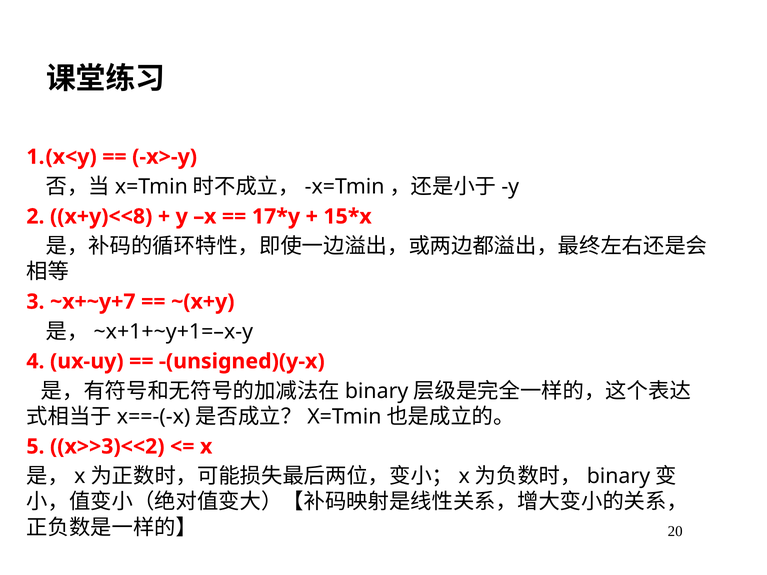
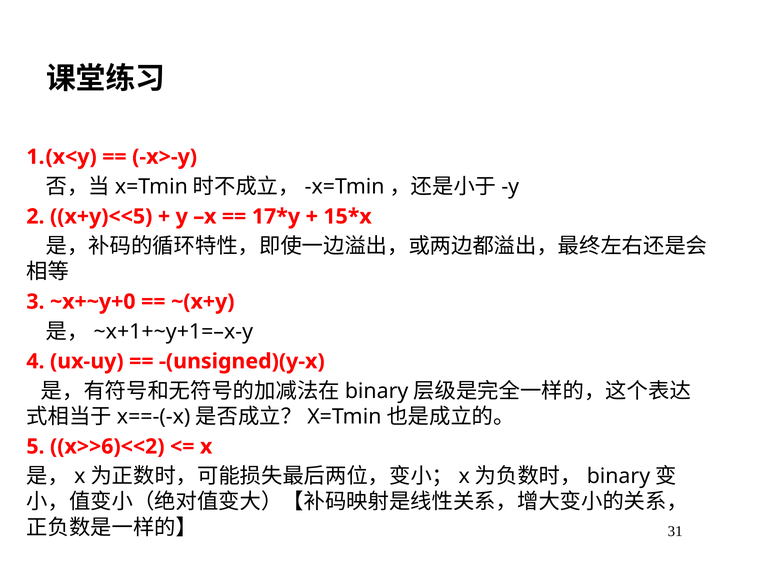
x+y)<<8: x+y)<<8 -> x+y)<<5
~x+~y+7: ~x+~y+7 -> ~x+~y+0
x>>3)<<2: x>>3)<<2 -> x>>6)<<2
20: 20 -> 31
